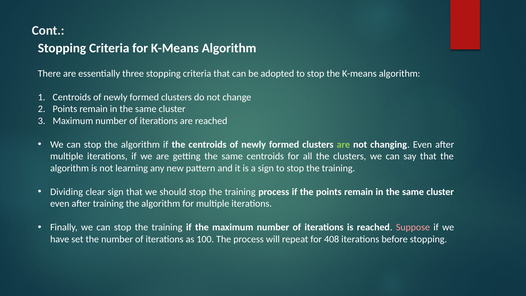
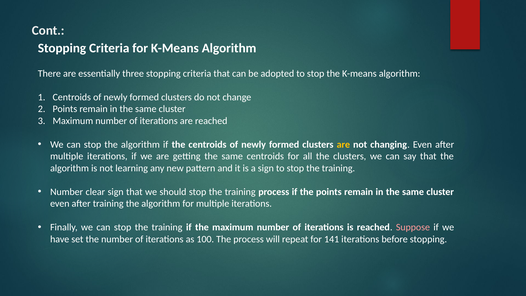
are at (343, 144) colour: light green -> yellow
Dividing at (67, 192): Dividing -> Number
408: 408 -> 141
